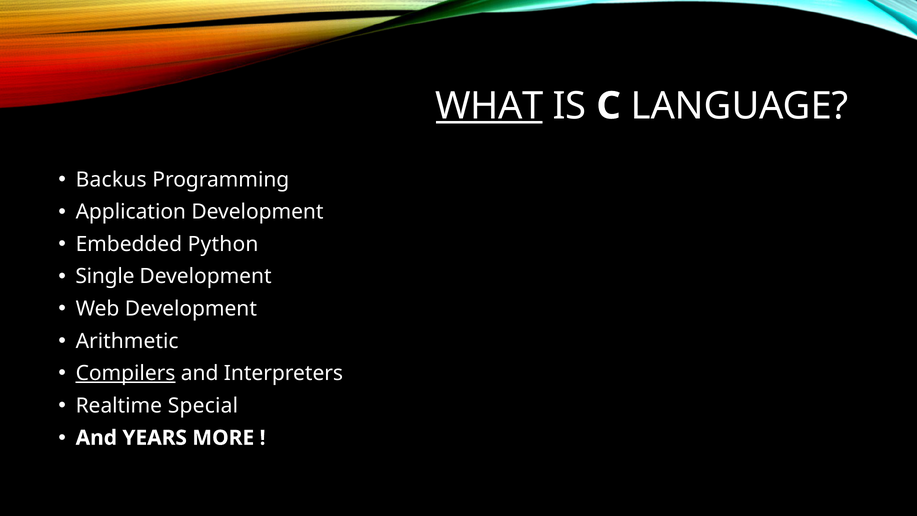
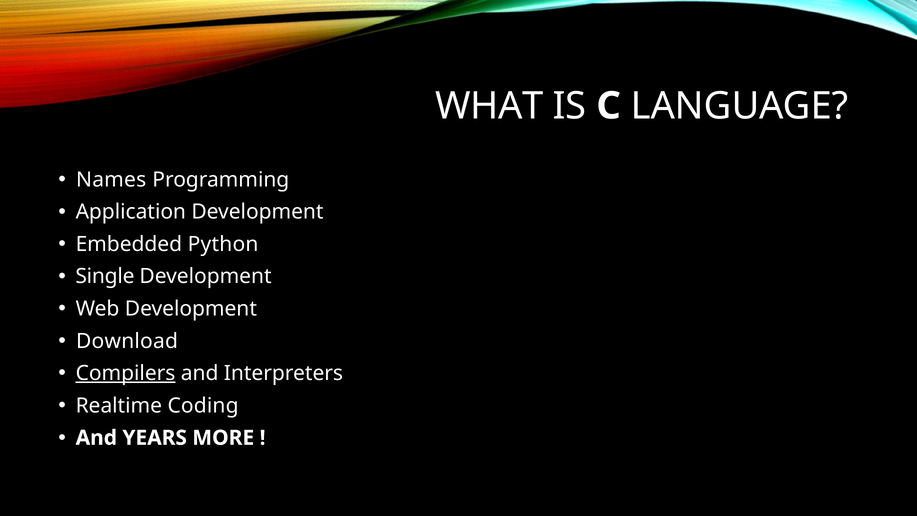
WHAT underline: present -> none
Backus: Backus -> Names
Arithmetic: Arithmetic -> Download
Special: Special -> Coding
